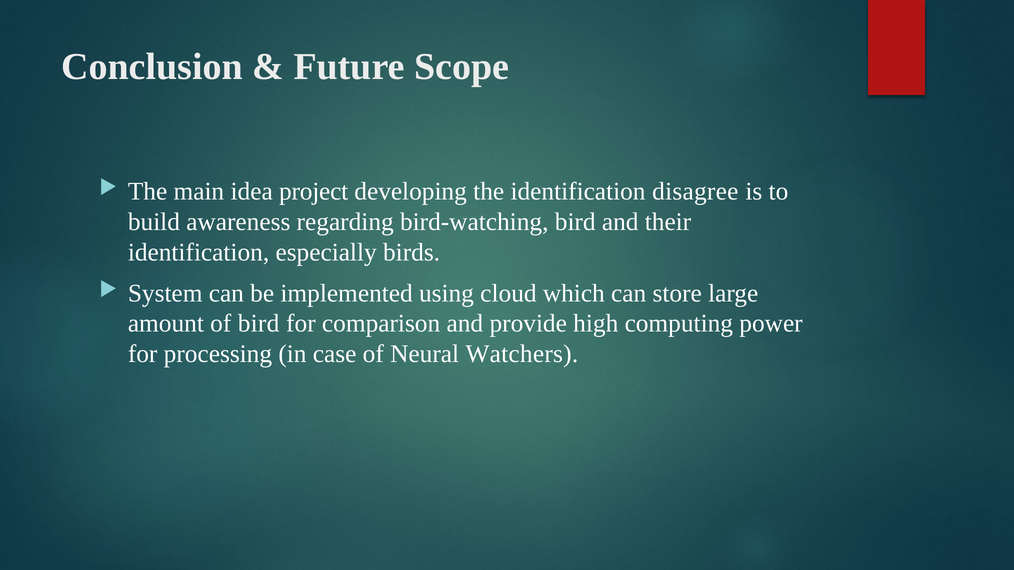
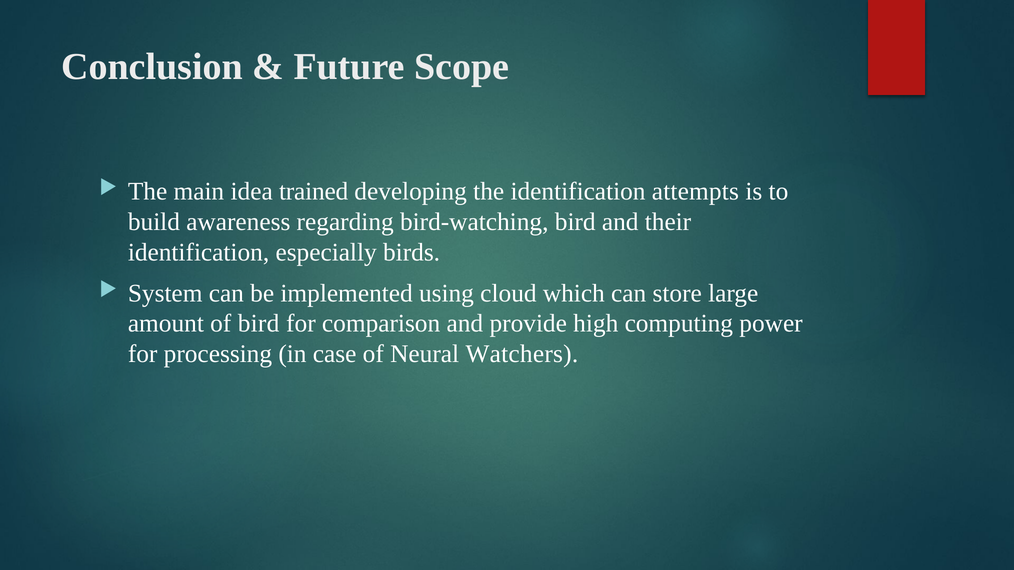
project: project -> trained
disagree: disagree -> attempts
